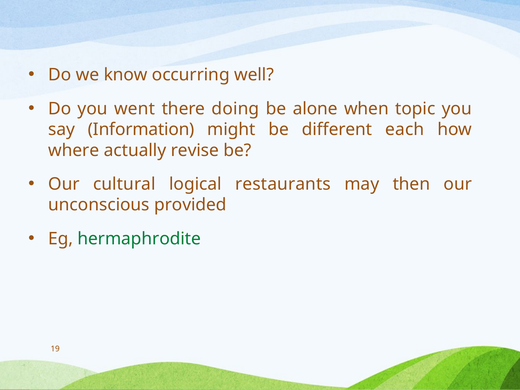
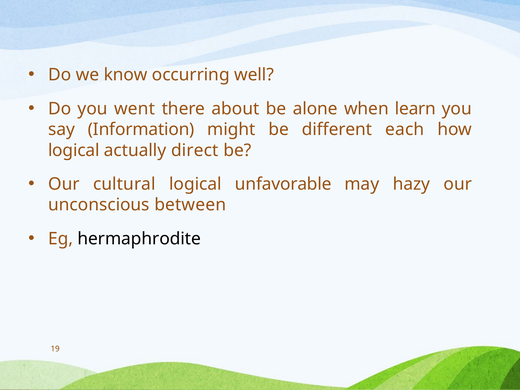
doing: doing -> about
topic: topic -> learn
where at (74, 150): where -> logical
revise: revise -> direct
restaurants: restaurants -> unfavorable
then: then -> hazy
provided: provided -> between
hermaphrodite colour: green -> black
